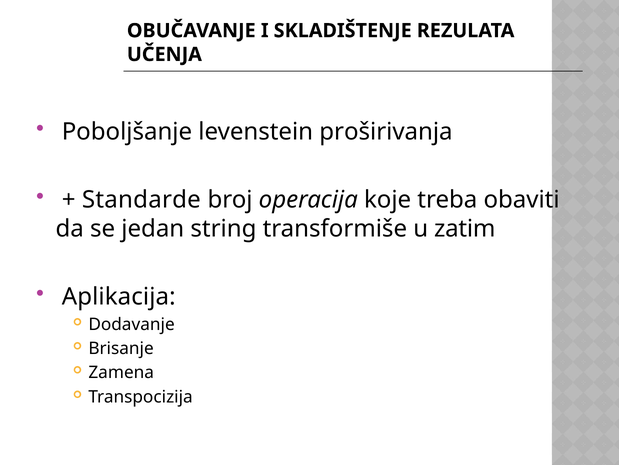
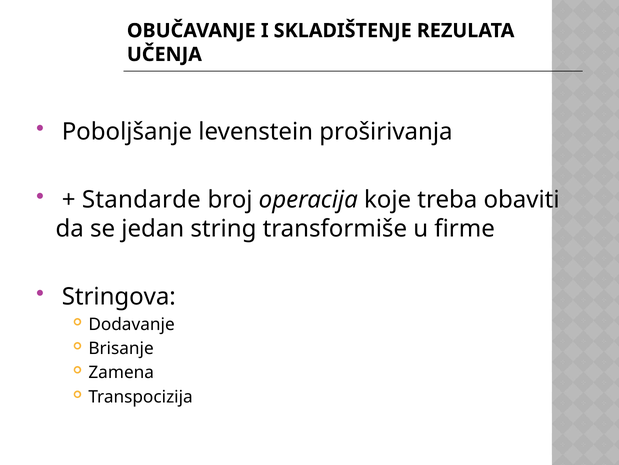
zatim: zatim -> firme
Aplikacija: Aplikacija -> Stringova
